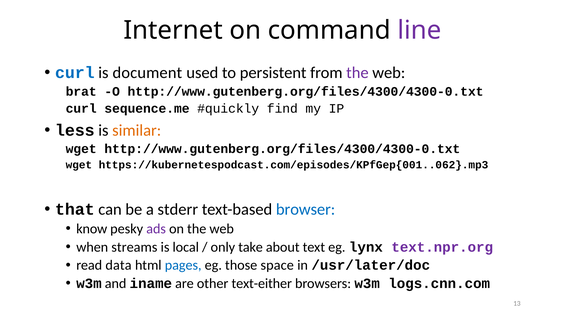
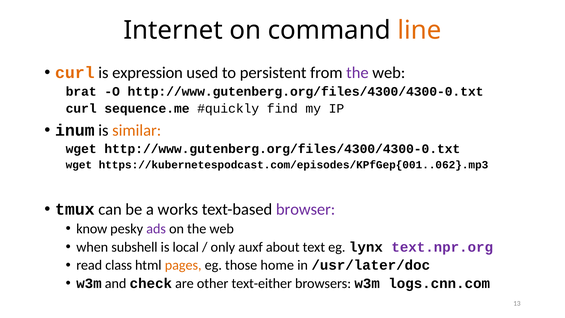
line colour: purple -> orange
curl at (75, 73) colour: blue -> orange
document: document -> expression
less: less -> inum
that: that -> tmux
stderr: stderr -> works
browser colour: blue -> purple
streams: streams -> subshell
take: take -> auxf
data: data -> class
pages colour: blue -> orange
space: space -> home
iname: iname -> check
